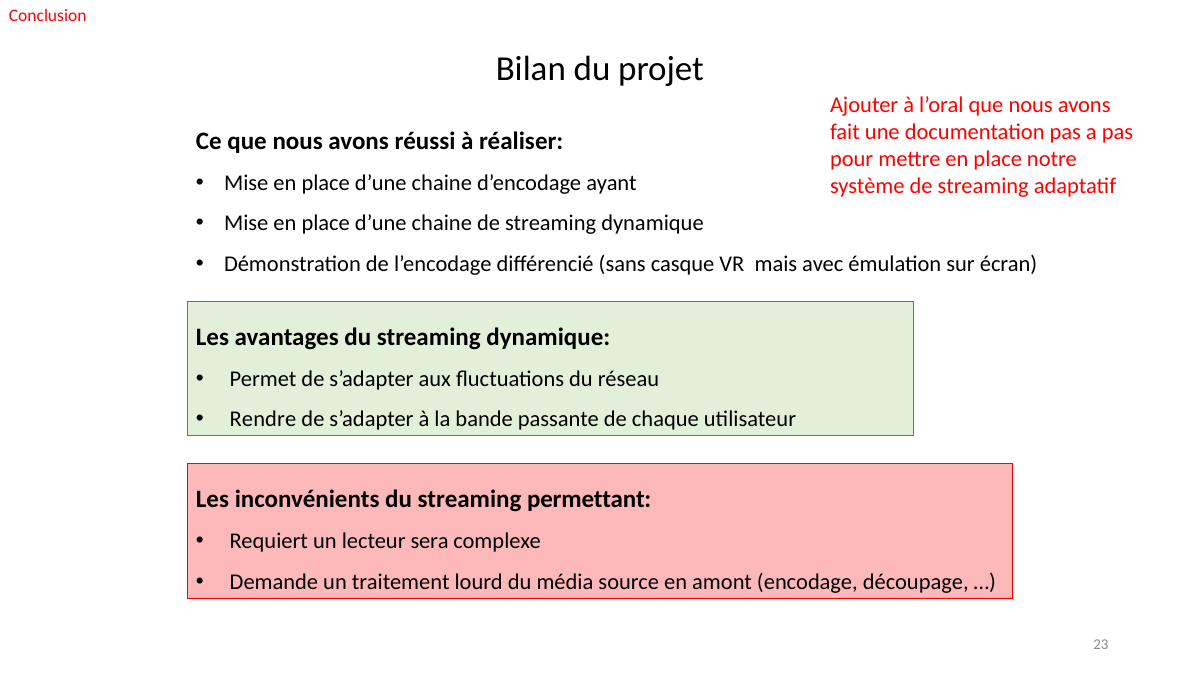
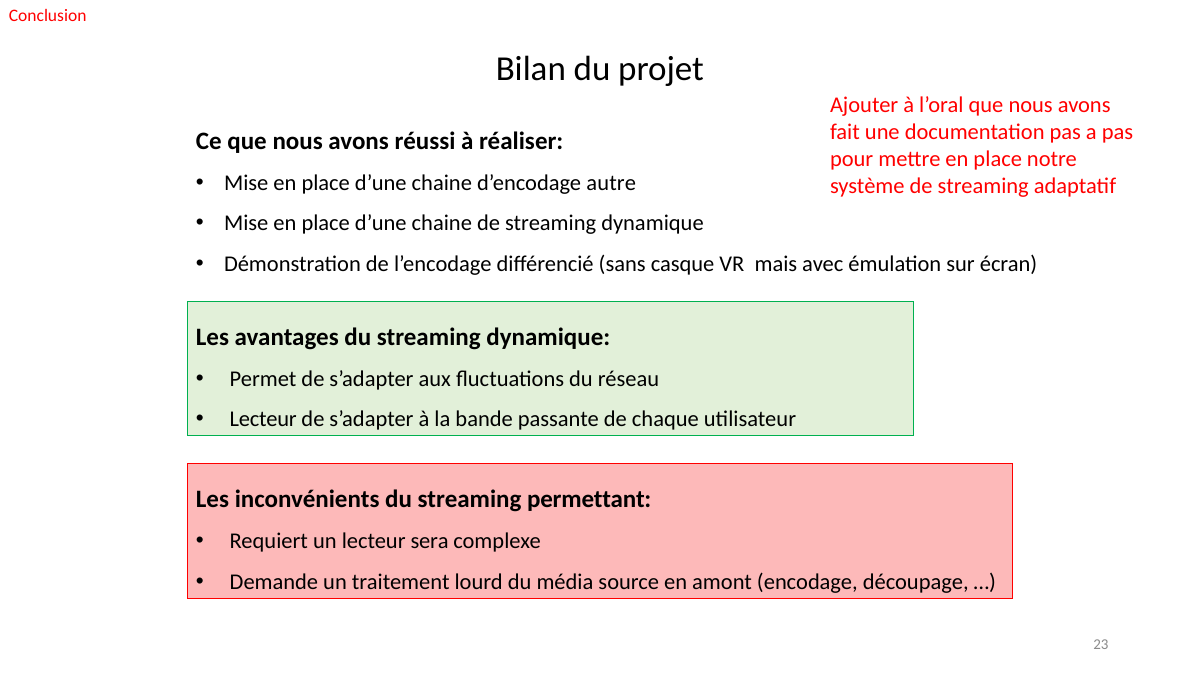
ayant: ayant -> autre
Rendre at (263, 420): Rendre -> Lecteur
